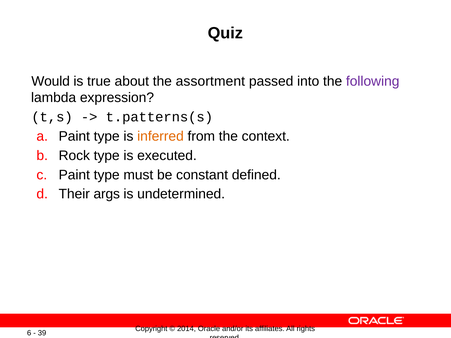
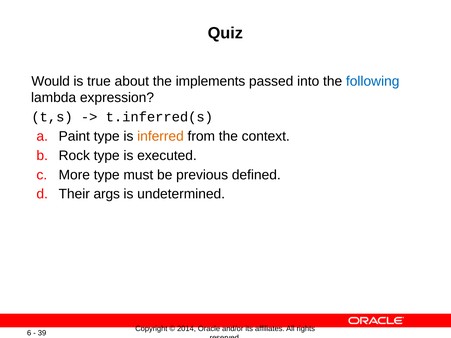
assortment: assortment -> implements
following colour: purple -> blue
t.patterns(s: t.patterns(s -> t.inferred(s
Paint at (74, 175): Paint -> More
constant: constant -> previous
